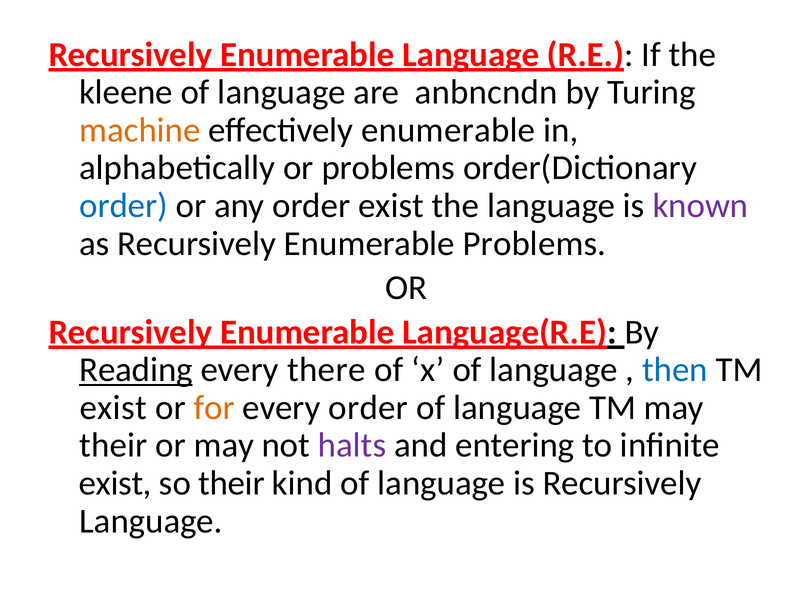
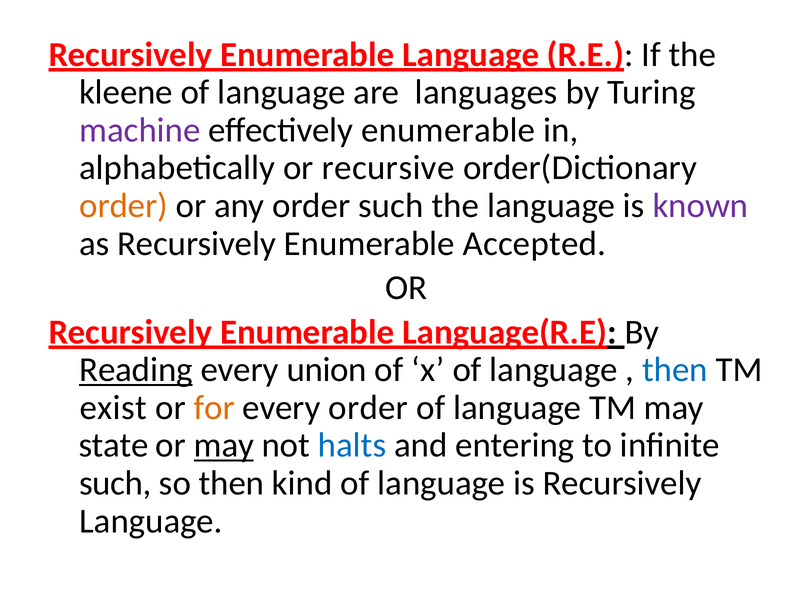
anbncndn: anbncndn -> languages
machine colour: orange -> purple
or problems: problems -> recursive
order at (124, 206) colour: blue -> orange
order exist: exist -> such
Enumerable Problems: Problems -> Accepted
there: there -> union
their at (113, 445): their -> state
may at (224, 445) underline: none -> present
halts colour: purple -> blue
exist at (115, 483): exist -> such
so their: their -> then
